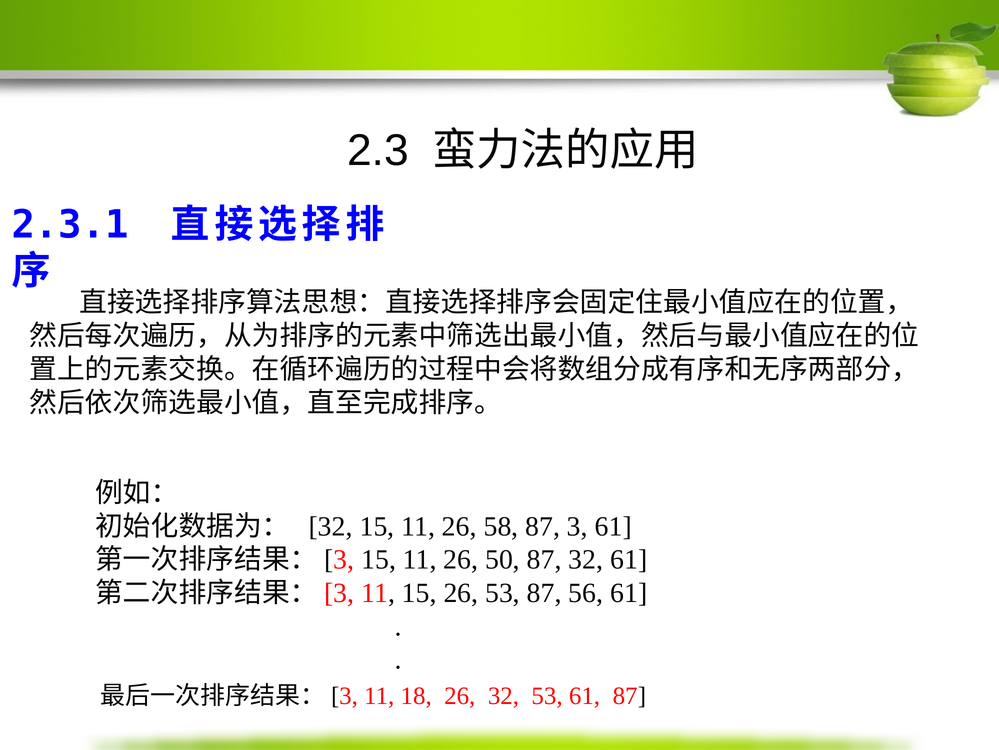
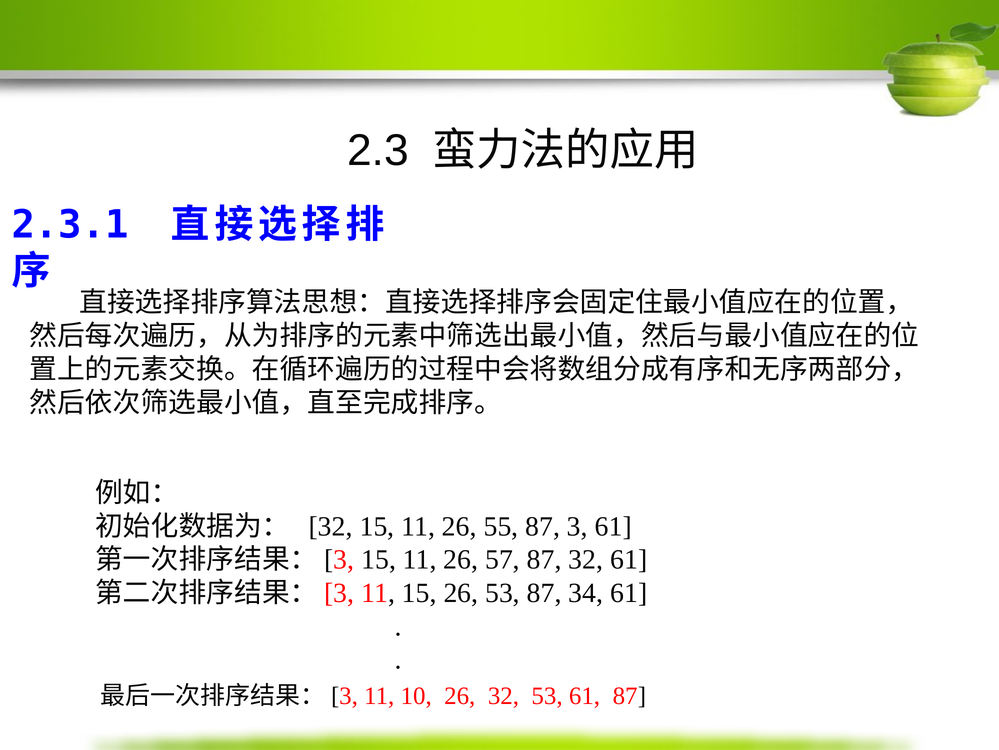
58: 58 -> 55
50: 50 -> 57
56: 56 -> 34
18: 18 -> 10
